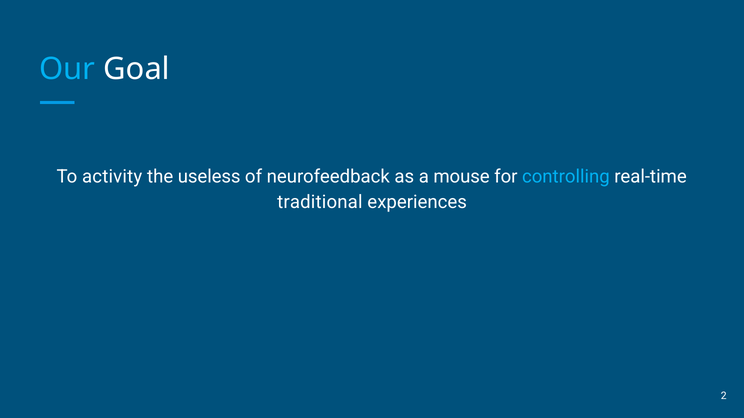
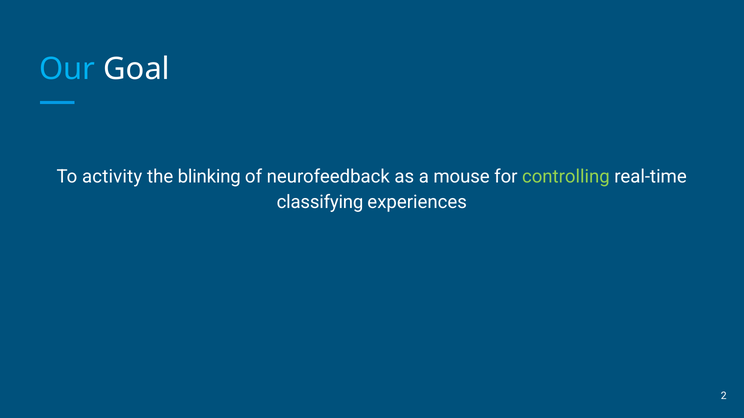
useless: useless -> blinking
controlling colour: light blue -> light green
traditional: traditional -> classifying
